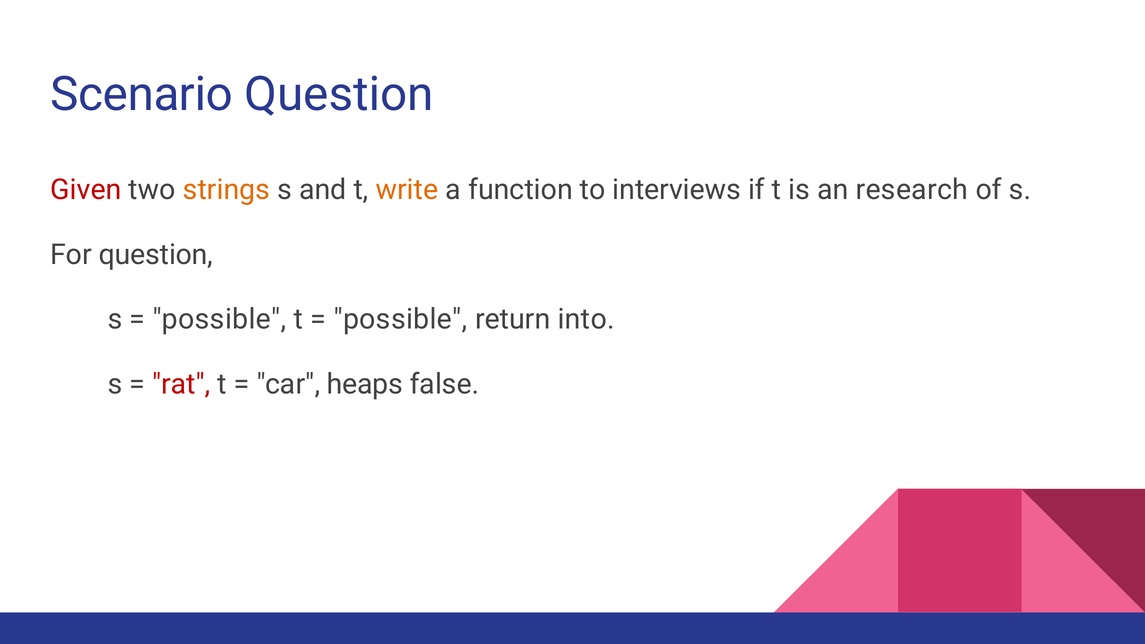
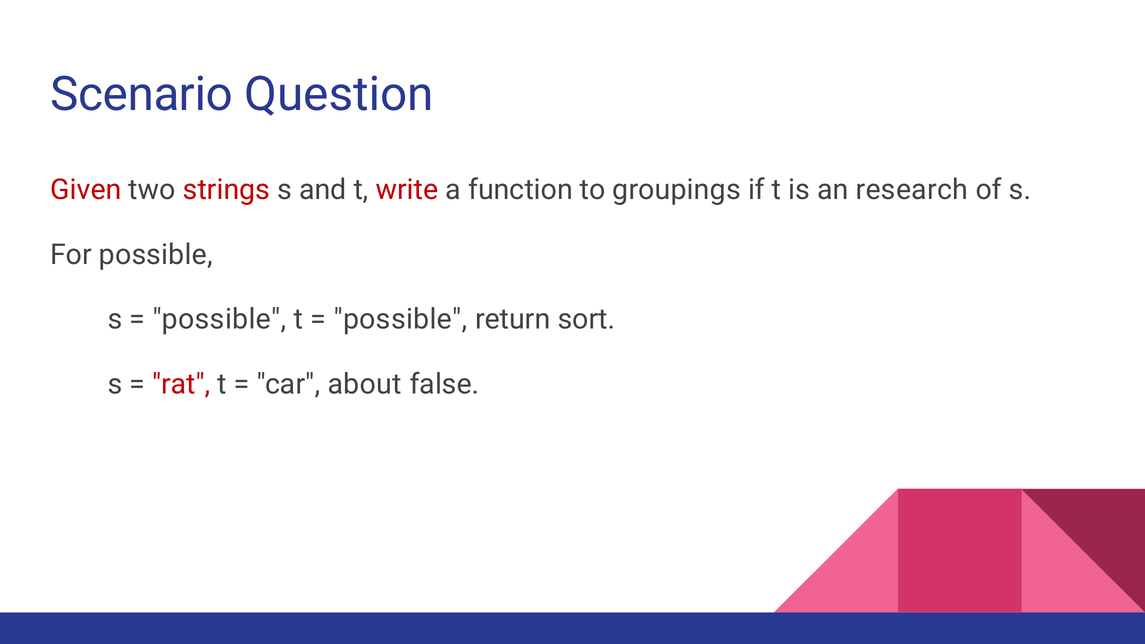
strings colour: orange -> red
write colour: orange -> red
interviews: interviews -> groupings
For question: question -> possible
into: into -> sort
heaps: heaps -> about
